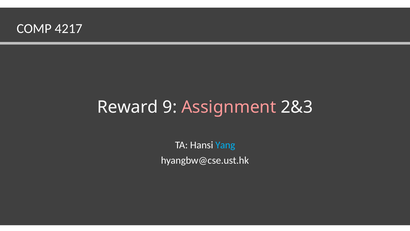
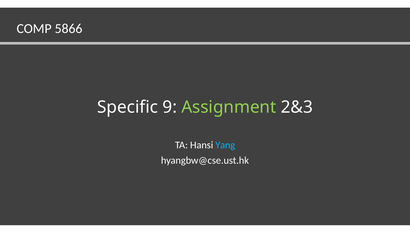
4217: 4217 -> 5866
Reward: Reward -> Specific
Assignment colour: pink -> light green
